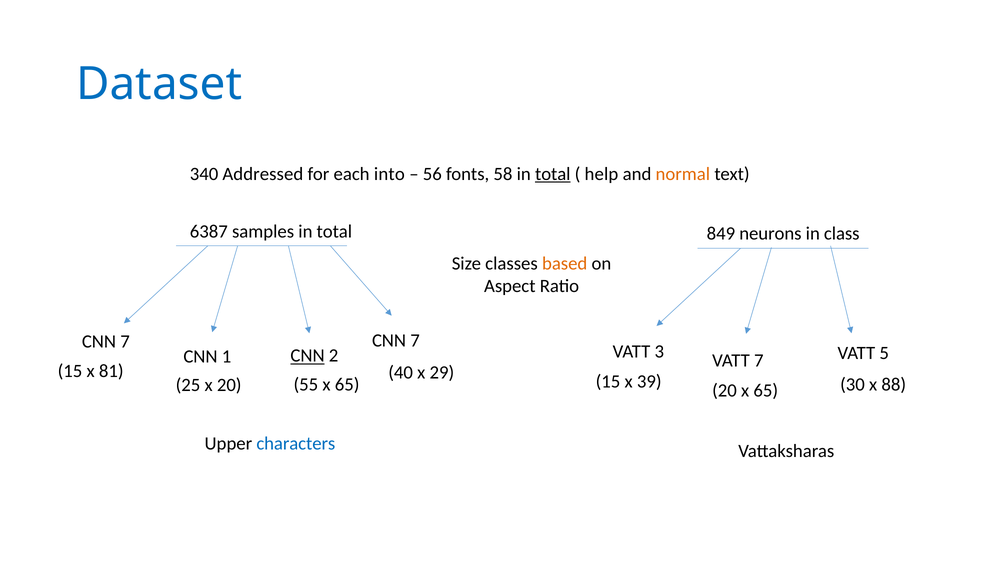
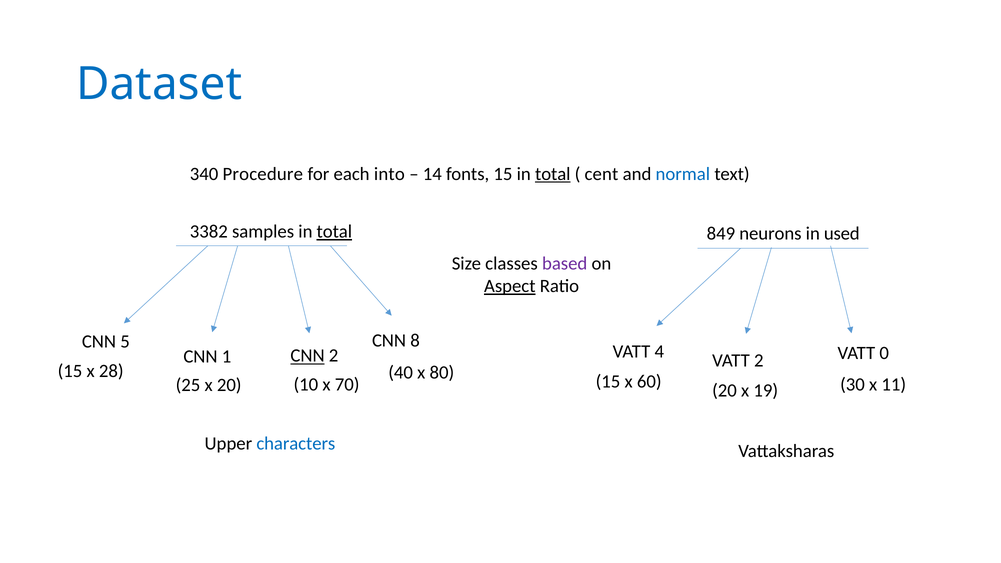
Addressed: Addressed -> Procedure
56: 56 -> 14
fonts 58: 58 -> 15
help: help -> cent
normal colour: orange -> blue
6387: 6387 -> 3382
total at (334, 232) underline: none -> present
class: class -> used
based colour: orange -> purple
Aspect underline: none -> present
7 at (415, 341): 7 -> 8
7 at (125, 341): 7 -> 5
3: 3 -> 4
VATT 7: 7 -> 2
5: 5 -> 0
81: 81 -> 28
29: 29 -> 80
39: 39 -> 60
20 x 65: 65 -> 19
88: 88 -> 11
55: 55 -> 10
65 at (347, 385): 65 -> 70
